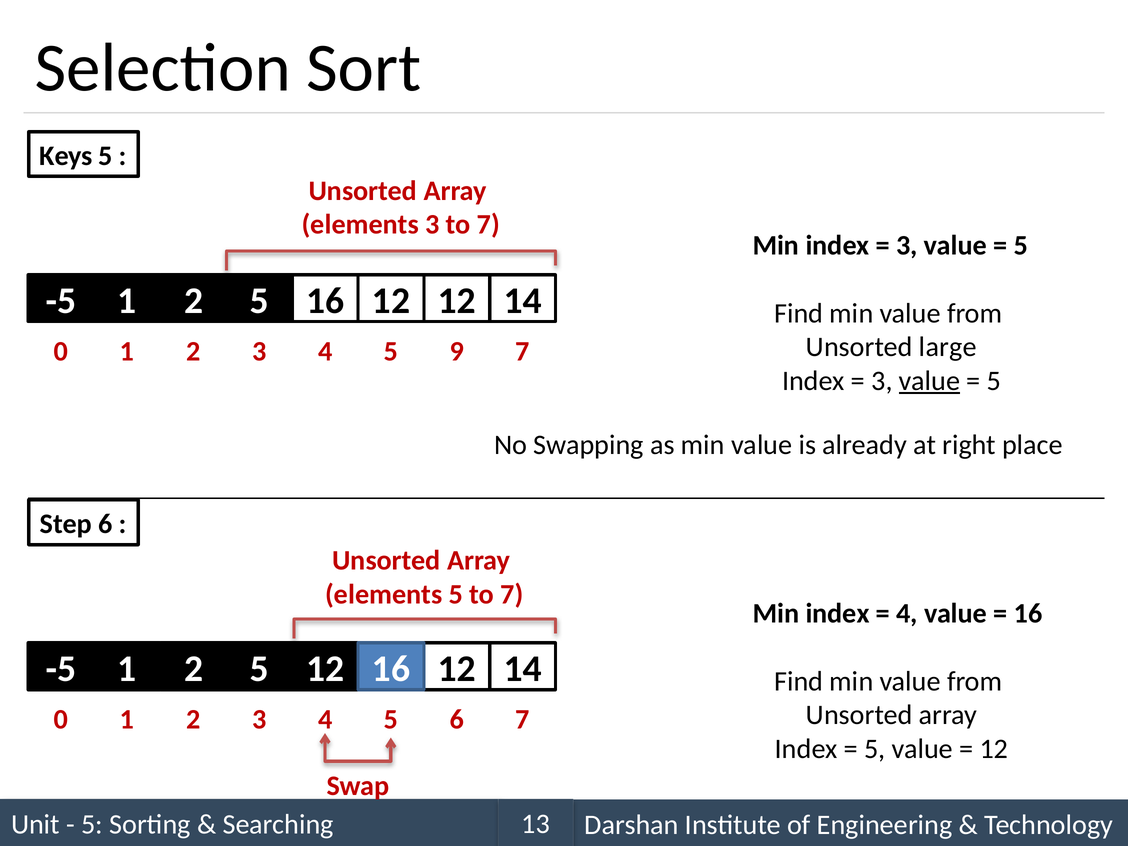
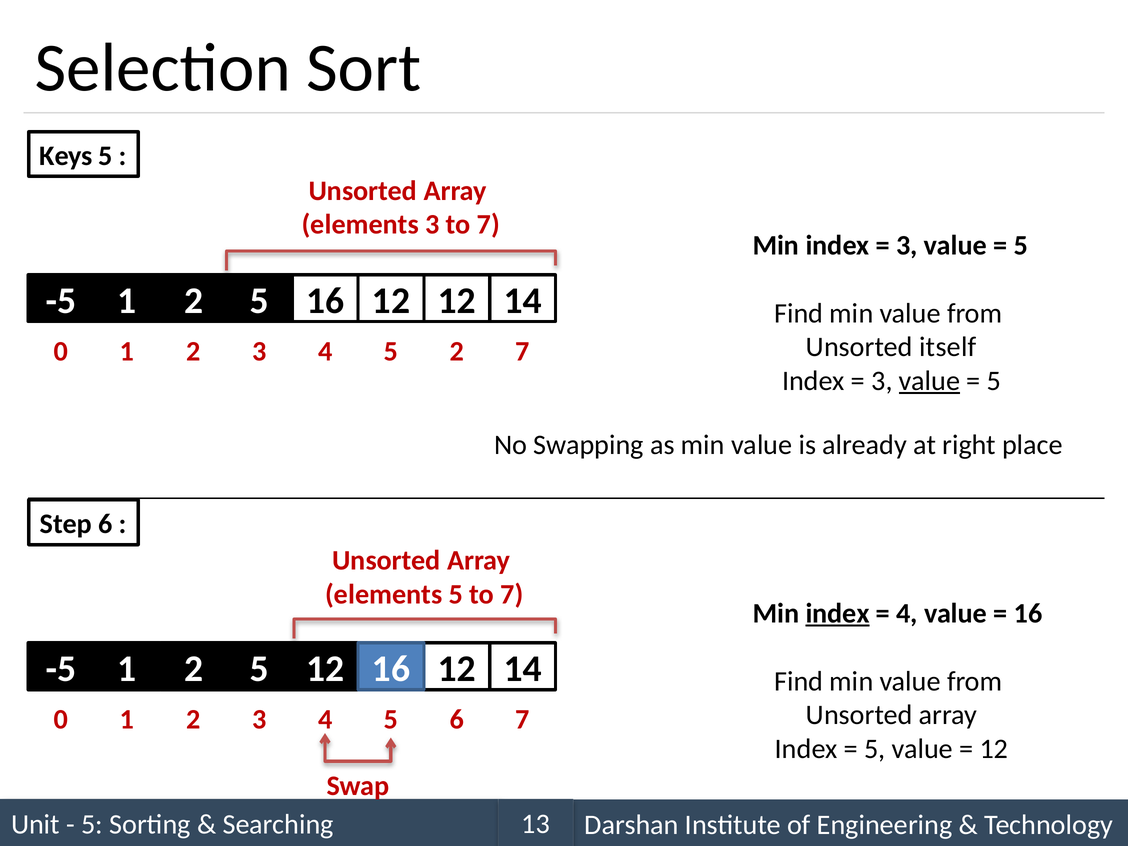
large: large -> itself
5 9: 9 -> 2
index at (838, 613) underline: none -> present
